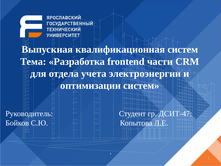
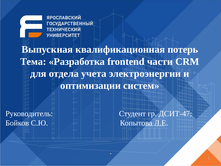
квалификационная систем: систем -> потерь
